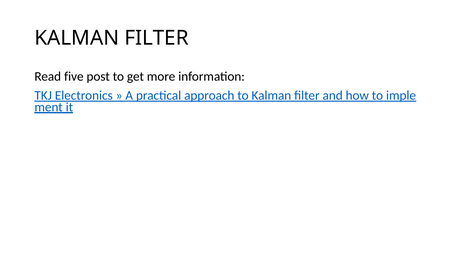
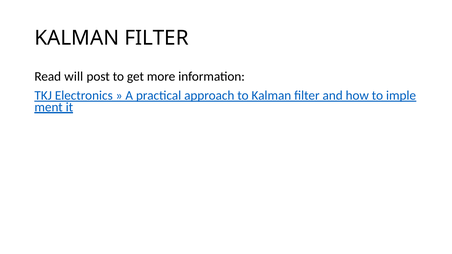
five: five -> will
